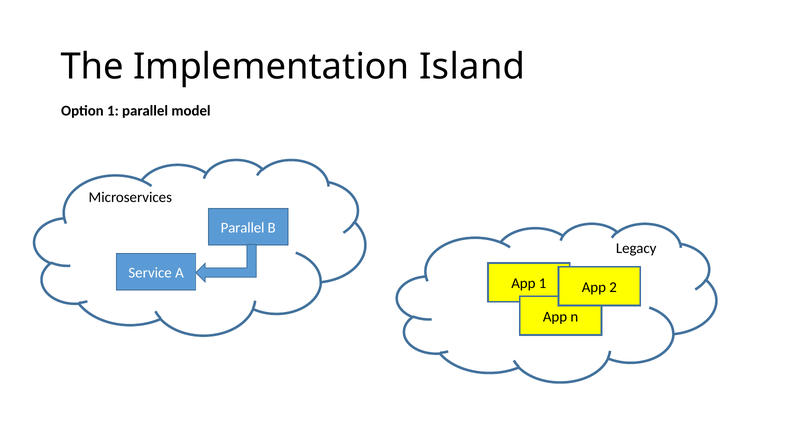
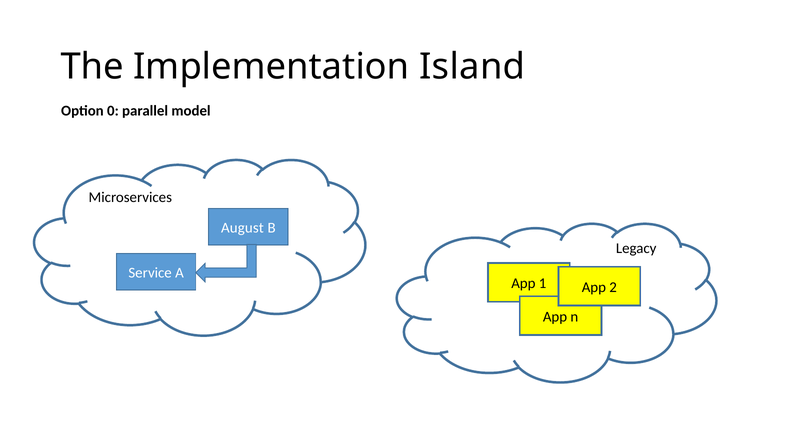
Option 1: 1 -> 0
Parallel at (243, 228): Parallel -> August
